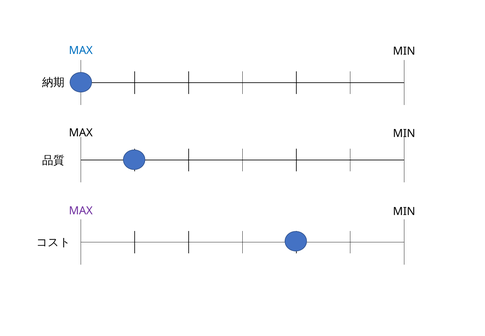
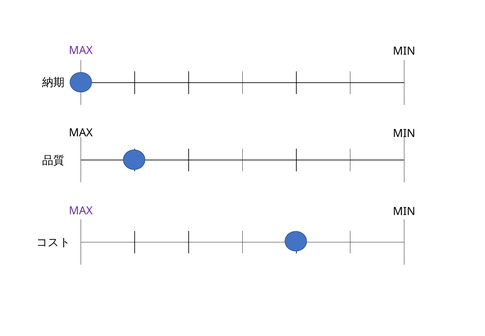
MAX at (81, 50) colour: blue -> purple
